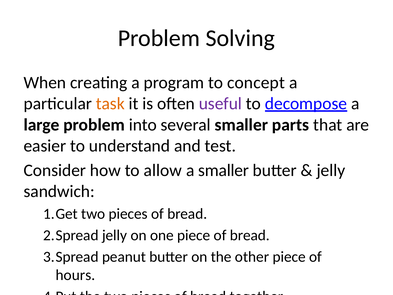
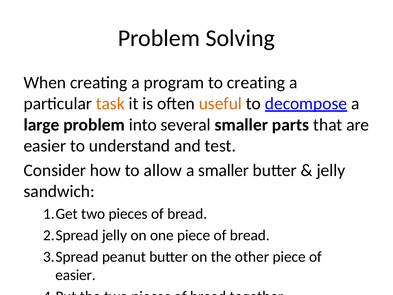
to concept: concept -> creating
useful colour: purple -> orange
hours at (75, 275): hours -> easier
